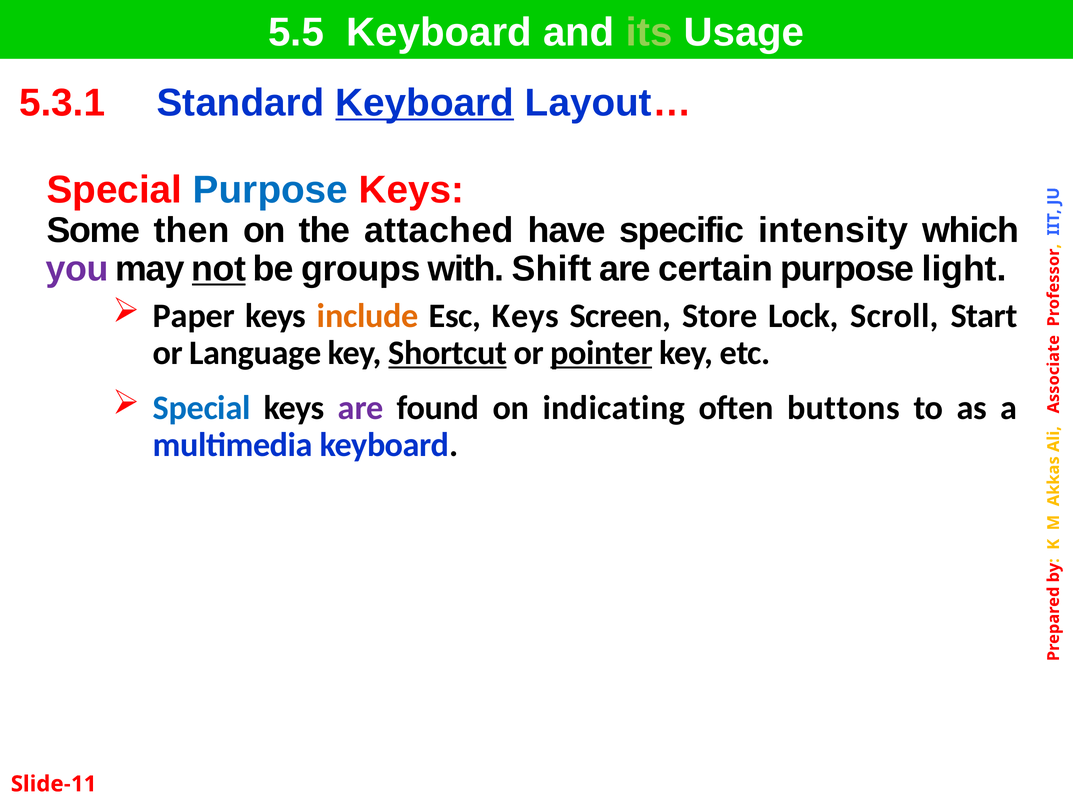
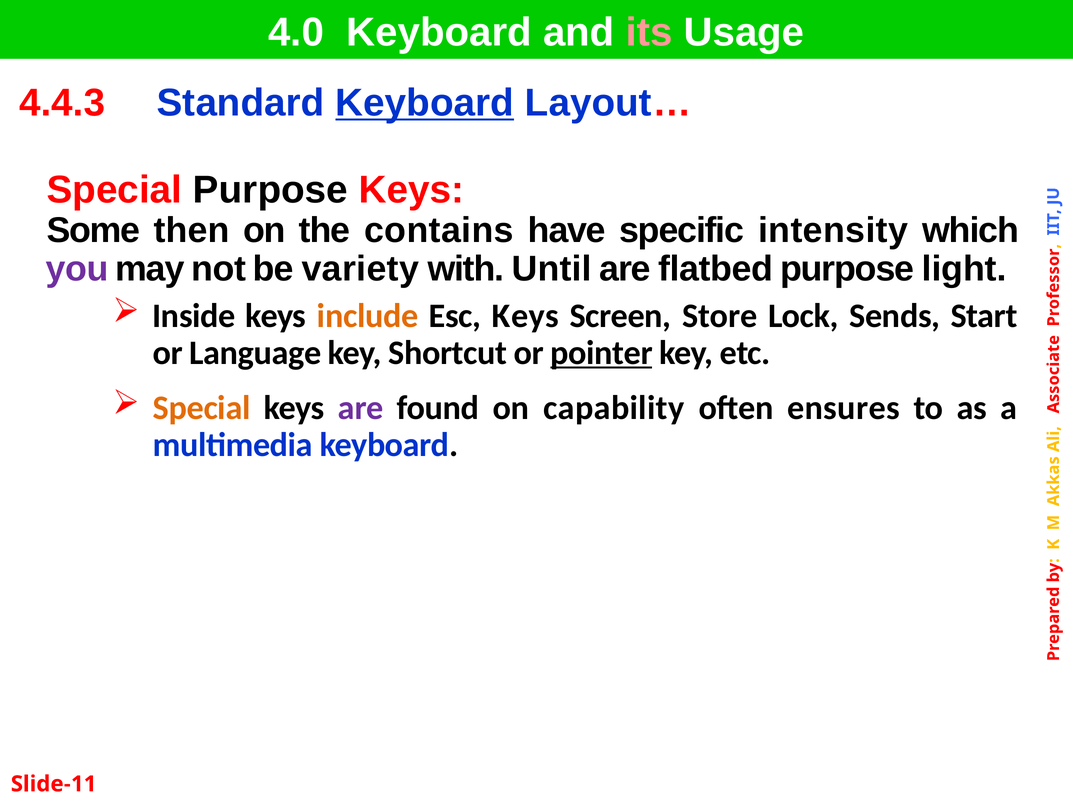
5.5: 5.5 -> 4.0
its colour: light green -> pink
5.3.1: 5.3.1 -> 4.4.3
Purpose at (270, 190) colour: blue -> black
attached: attached -> contains
not underline: present -> none
groups: groups -> variety
Shift: Shift -> Until
certain: certain -> flatbed
Paper: Paper -> Inside
Scroll: Scroll -> Sends
Shortcut underline: present -> none
Special at (202, 408) colour: blue -> orange
indicating: indicating -> capability
buttons: buttons -> ensures
